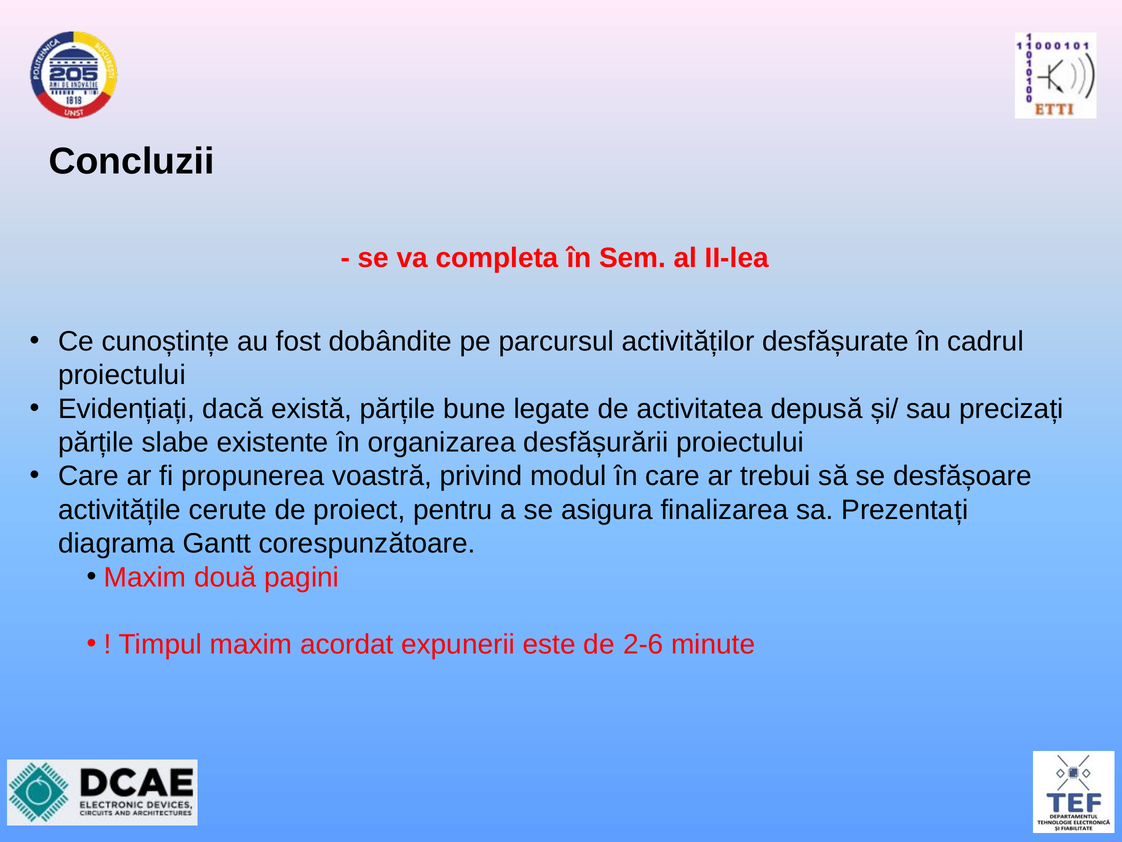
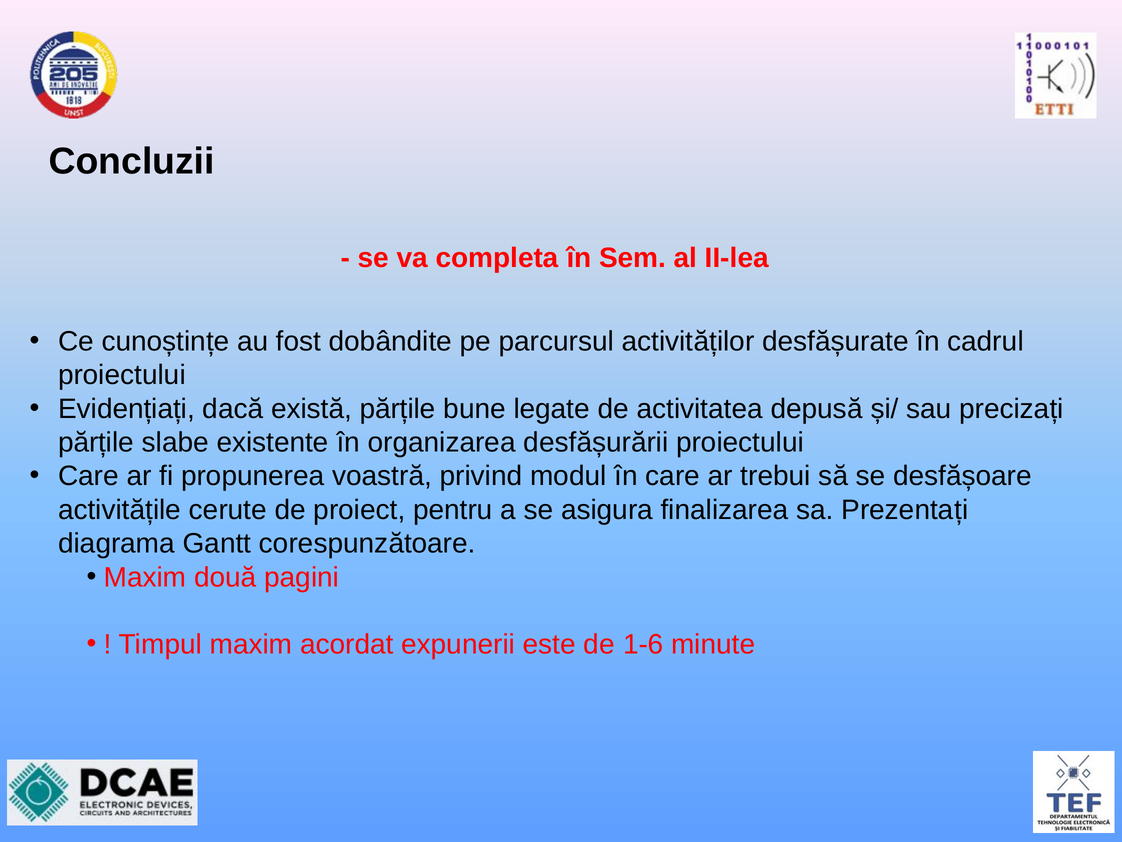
2-6: 2-6 -> 1-6
